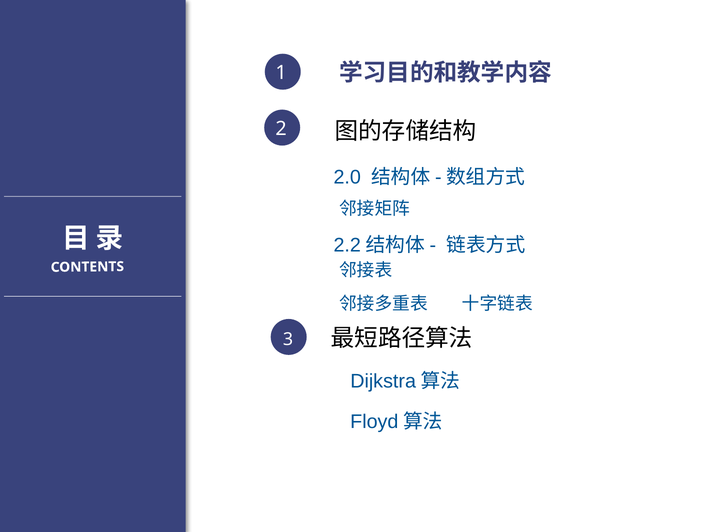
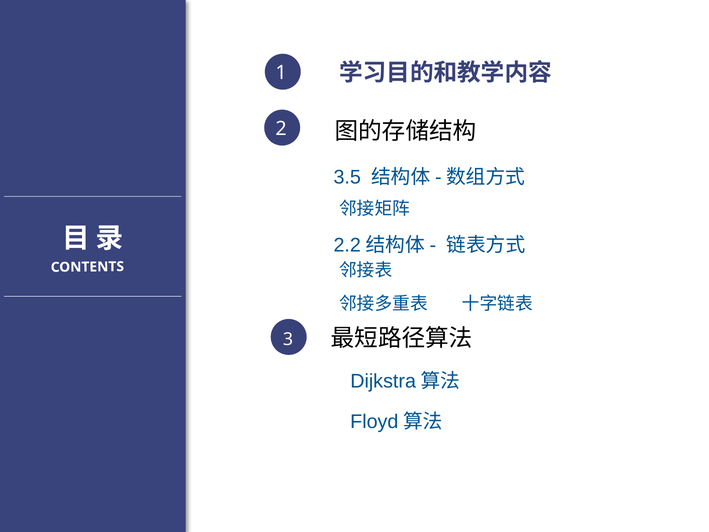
2.0: 2.0 -> 3.5
